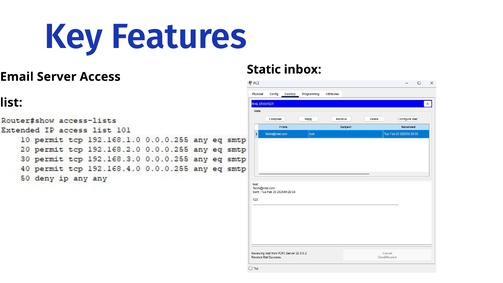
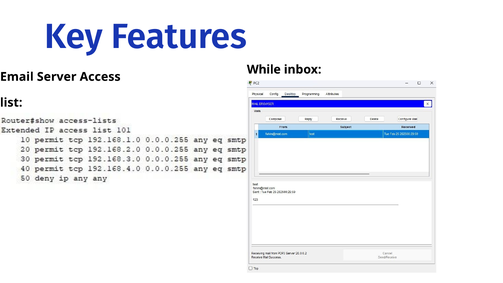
Static: Static -> While
